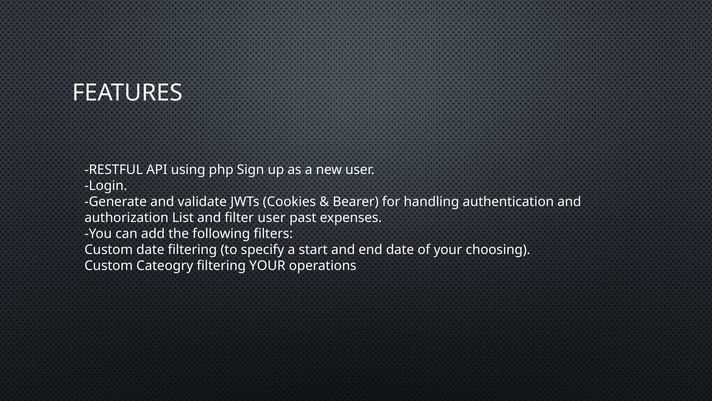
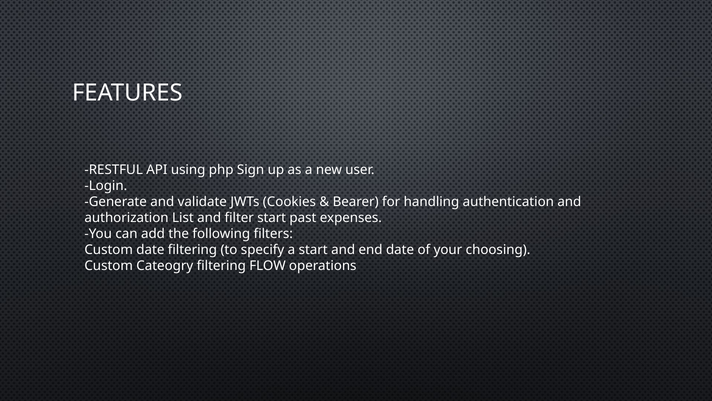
filter user: user -> start
filtering YOUR: YOUR -> FLOW
